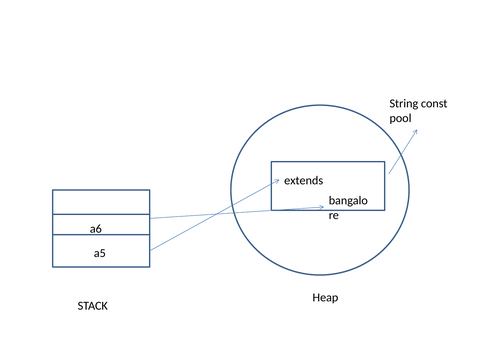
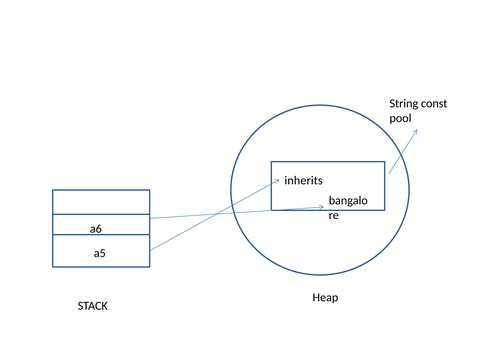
extends: extends -> inherits
